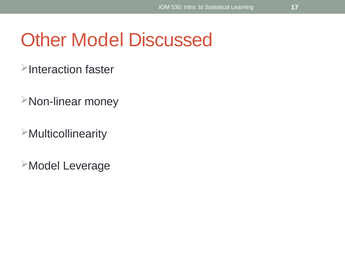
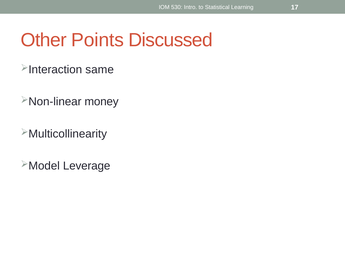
Model: Model -> Points
faster: faster -> same
